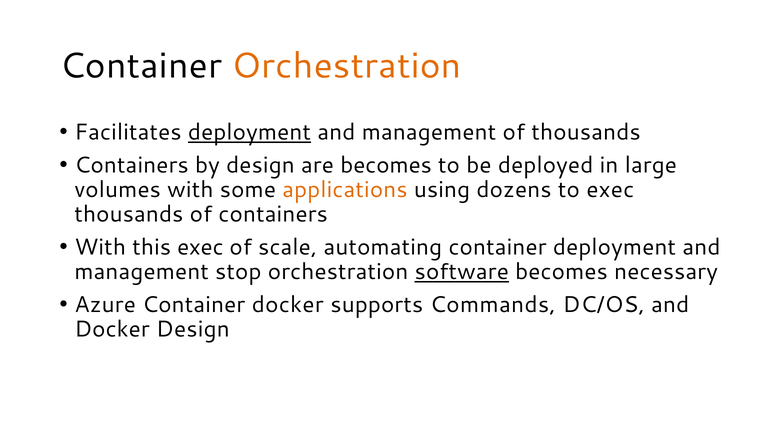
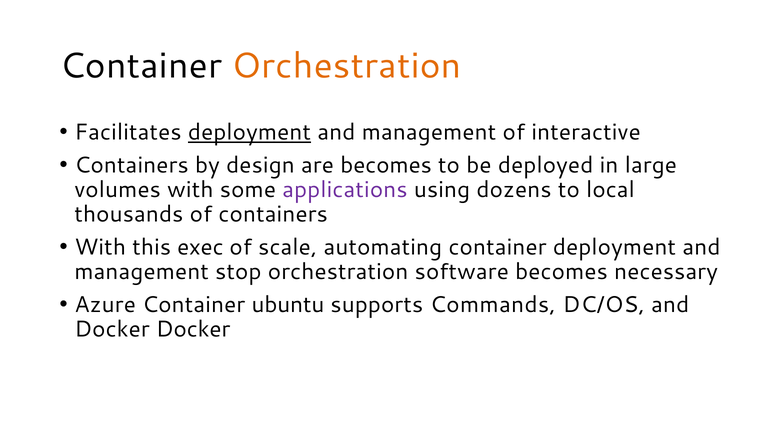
of thousands: thousands -> interactive
applications colour: orange -> purple
to exec: exec -> local
software underline: present -> none
Container docker: docker -> ubuntu
Docker Design: Design -> Docker
